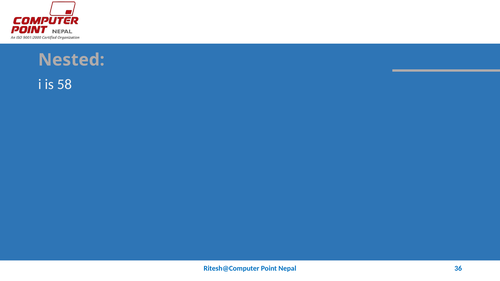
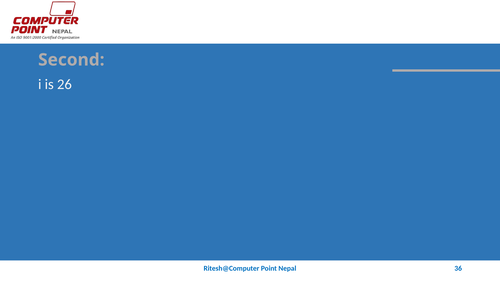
Nested: Nested -> Second
58: 58 -> 26
